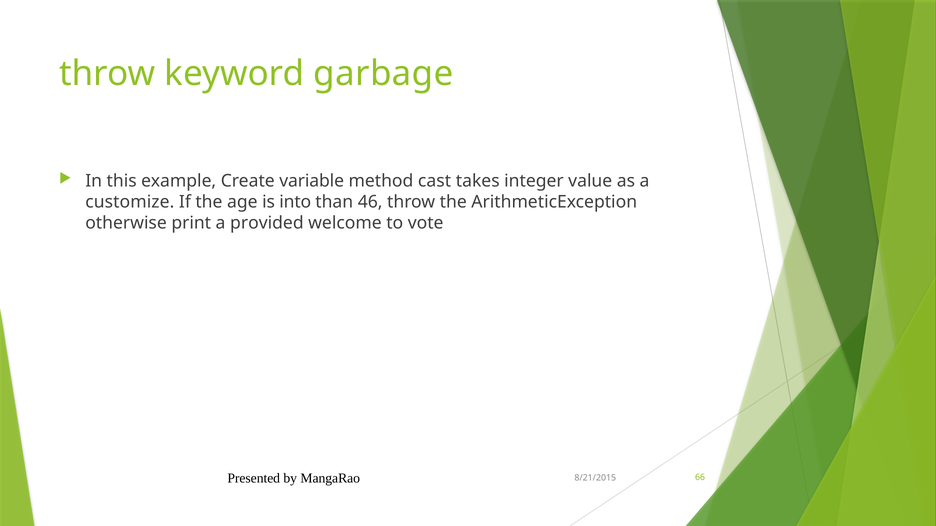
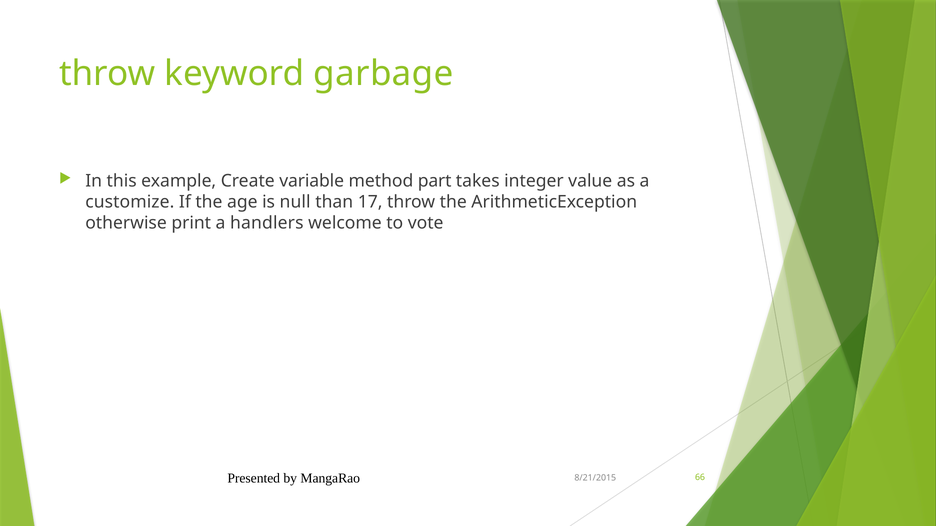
cast: cast -> part
into: into -> null
46: 46 -> 17
provided: provided -> handlers
